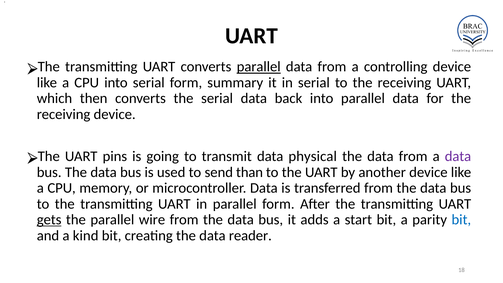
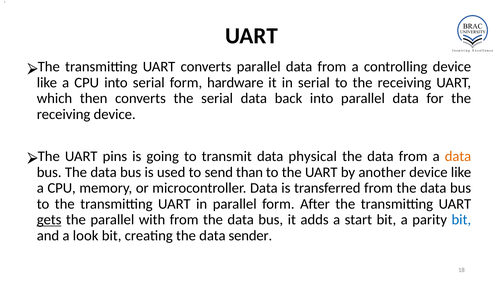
parallel at (259, 67) underline: present -> none
summary: summary -> hardware
data at (458, 156) colour: purple -> orange
wire: wire -> with
kind: kind -> look
reader: reader -> sender
